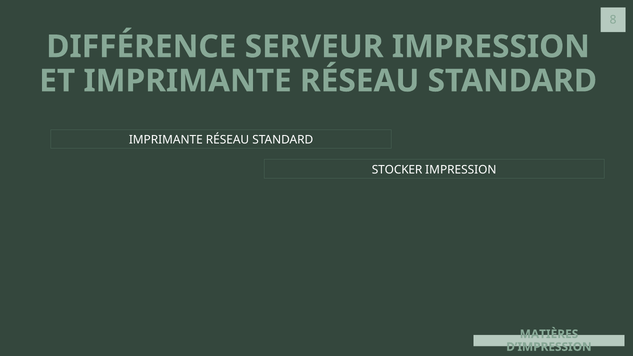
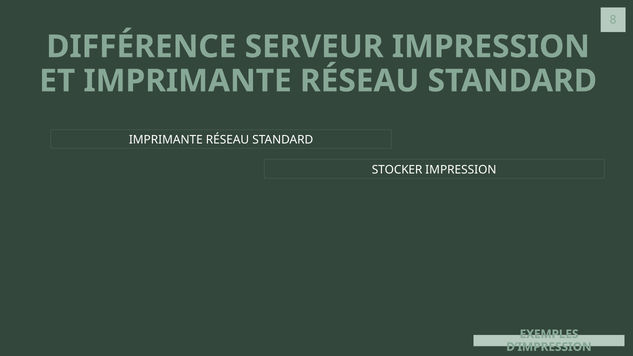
MATIÈRES: MATIÈRES -> EXEMPLES
